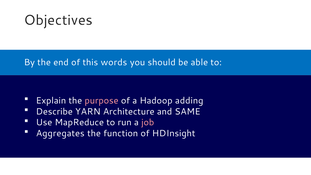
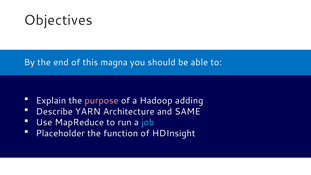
words: words -> magna
job colour: pink -> light blue
Aggregates: Aggregates -> Placeholder
